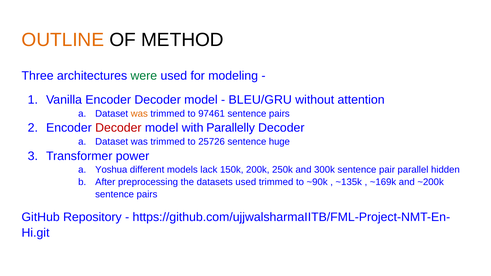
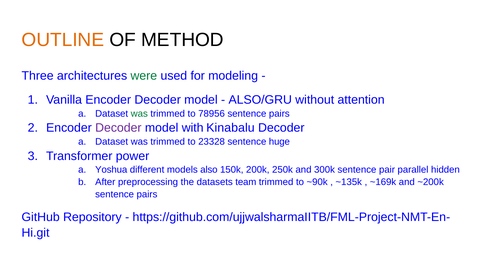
BLEU/GRU: BLEU/GRU -> ALSO/GRU
was at (139, 114) colour: orange -> green
97461: 97461 -> 78956
Decoder at (118, 128) colour: red -> purple
Parallelly: Parallelly -> Kinabalu
25726: 25726 -> 23328
lack: lack -> also
datasets used: used -> team
